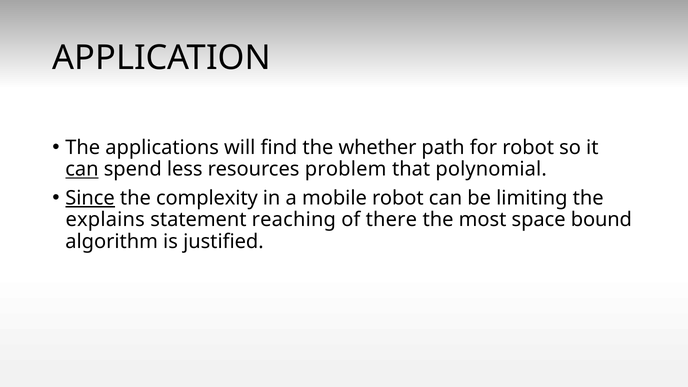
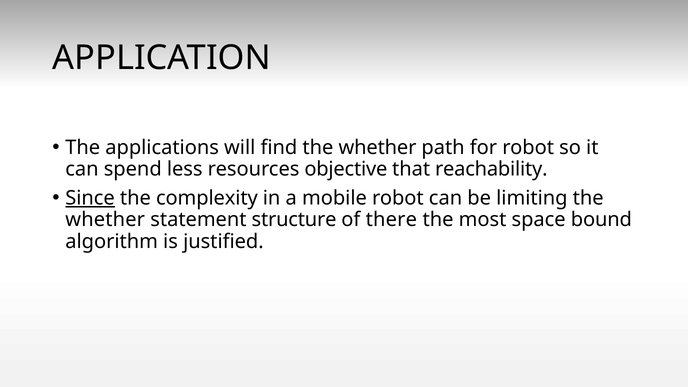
can at (82, 169) underline: present -> none
problem: problem -> objective
polynomial: polynomial -> reachability
explains at (105, 220): explains -> whether
reaching: reaching -> structure
